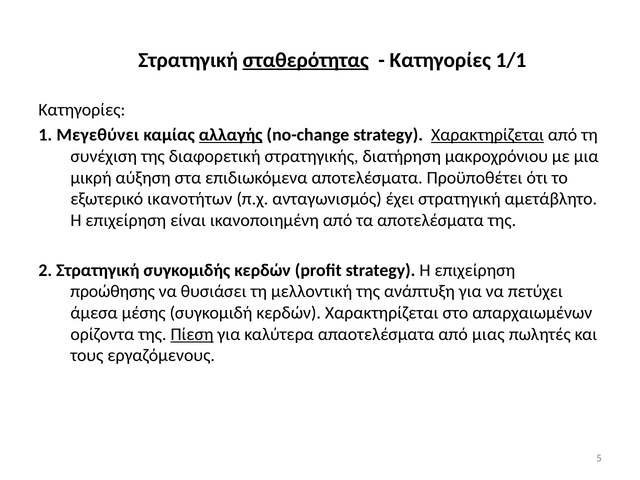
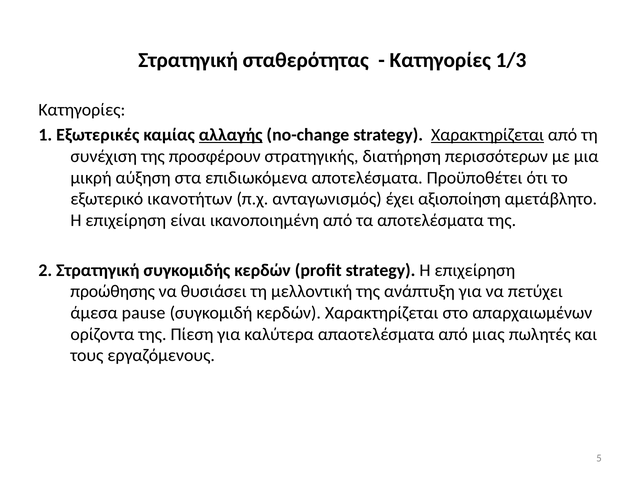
σταθερότητας underline: present -> none
1/1: 1/1 -> 1/3
Μεγεθύνει: Μεγεθύνει -> Εξωτερικές
διαφορετική: διαφορετική -> προσφέρουν
μακροχρόνιου: μακροχρόνιου -> περισσότερων
έχει στρατηγική: στρατηγική -> αξιοποίηση
μέσης: μέσης -> pause
Πίεση underline: present -> none
